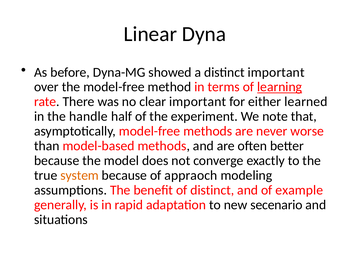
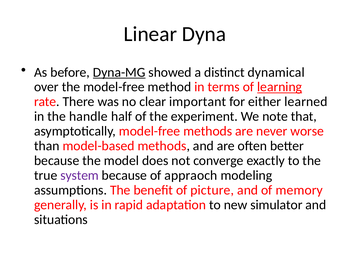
Dyna-MG underline: none -> present
distinct important: important -> dynamical
system colour: orange -> purple
of distinct: distinct -> picture
example: example -> memory
secenario: secenario -> simulator
